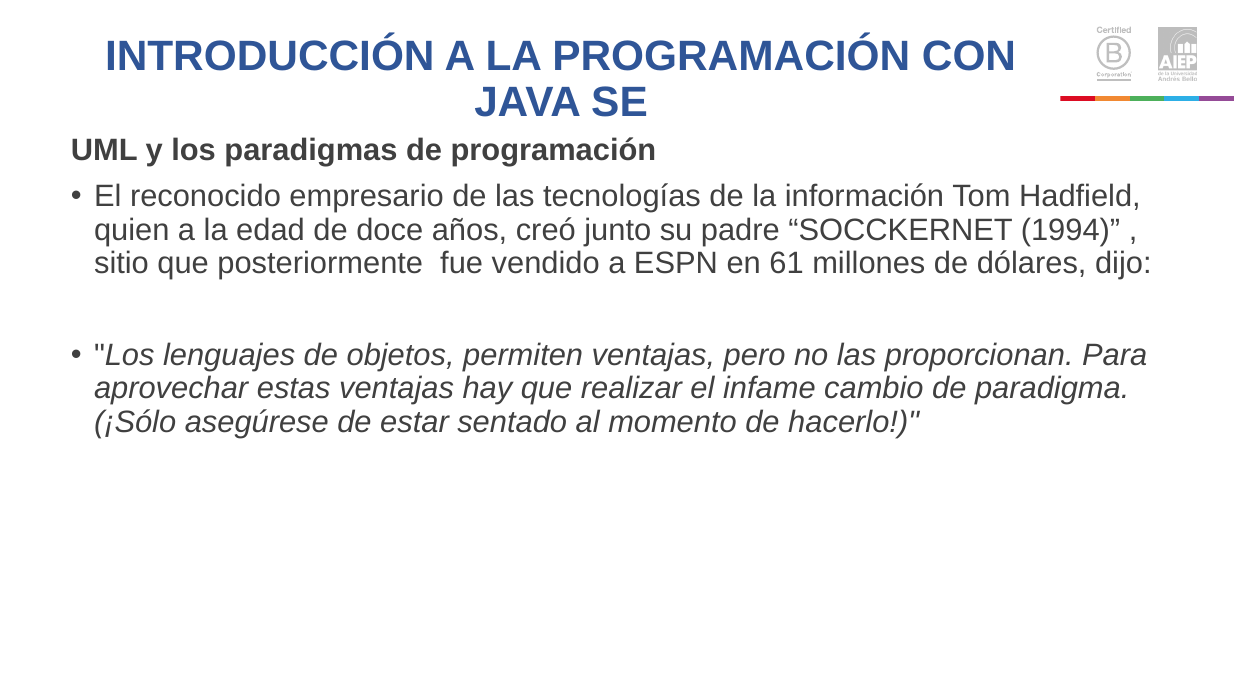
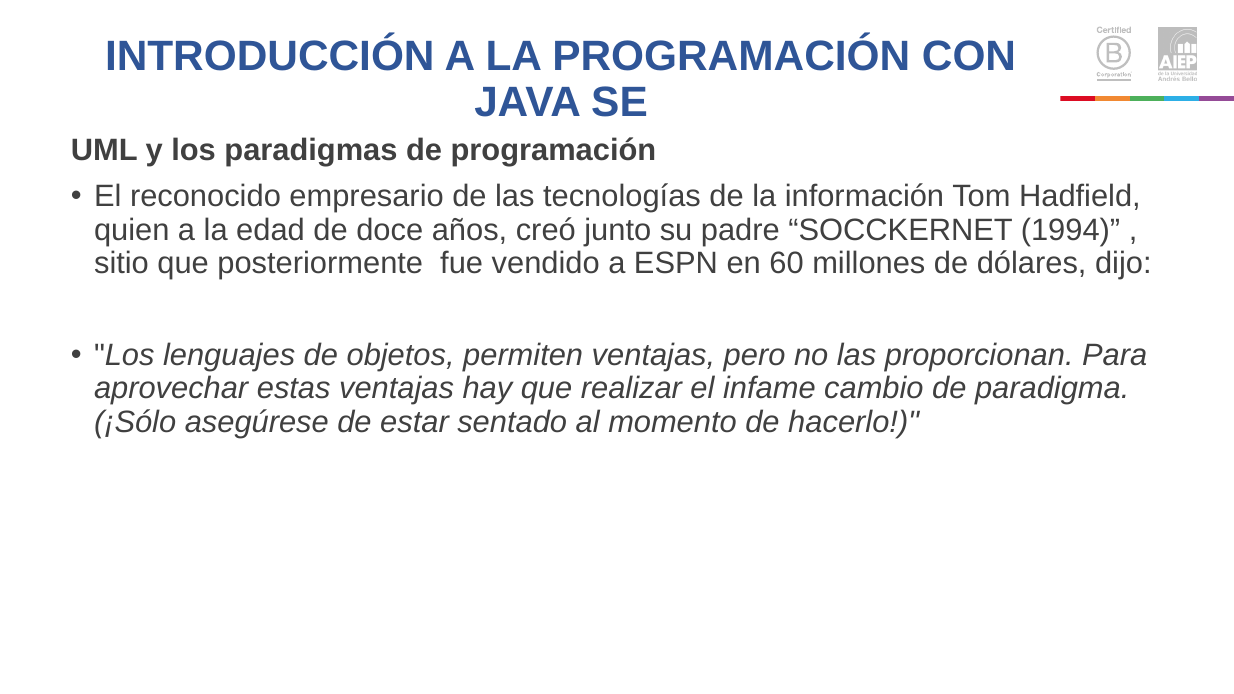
61: 61 -> 60
